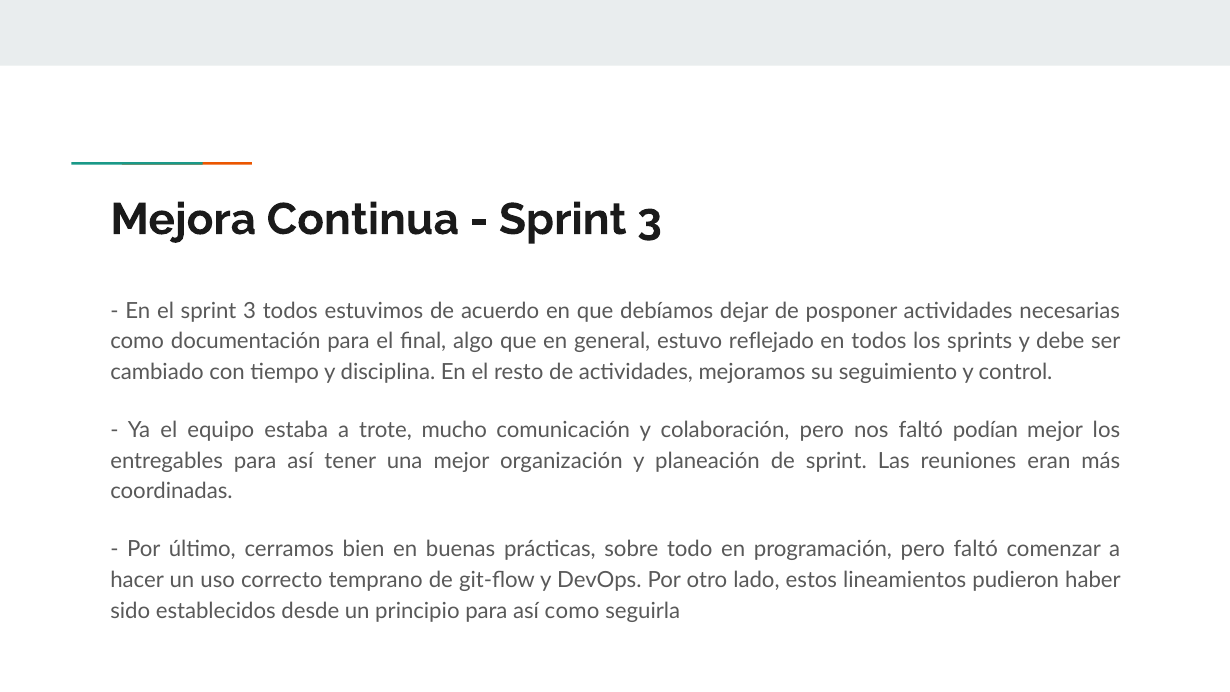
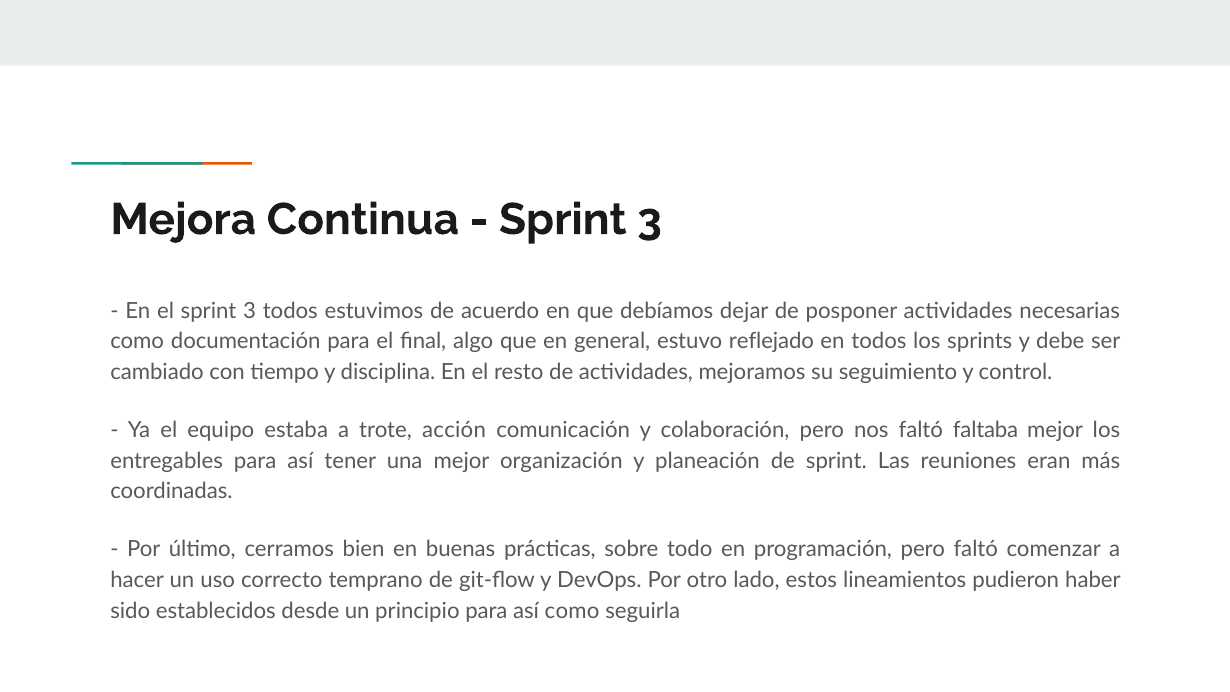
mucho: mucho -> acción
podían: podían -> faltaba
